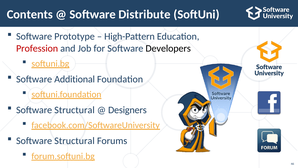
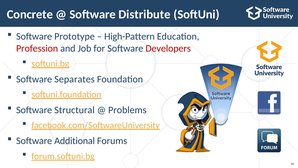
Contents: Contents -> Concrete
Developers colour: black -> red
Additional: Additional -> Separates
Designers: Designers -> Problems
Structural at (74, 141): Structural -> Additional
